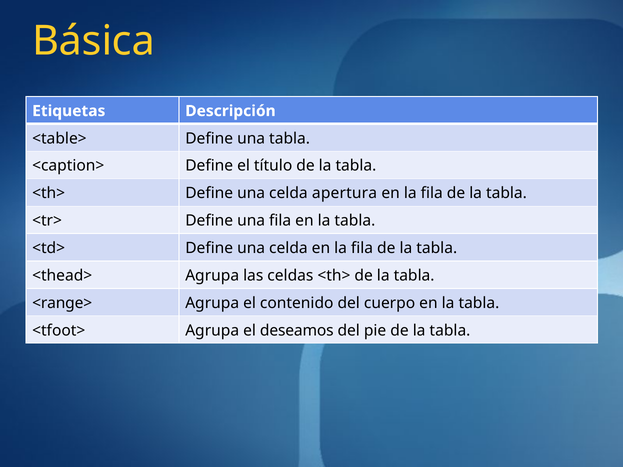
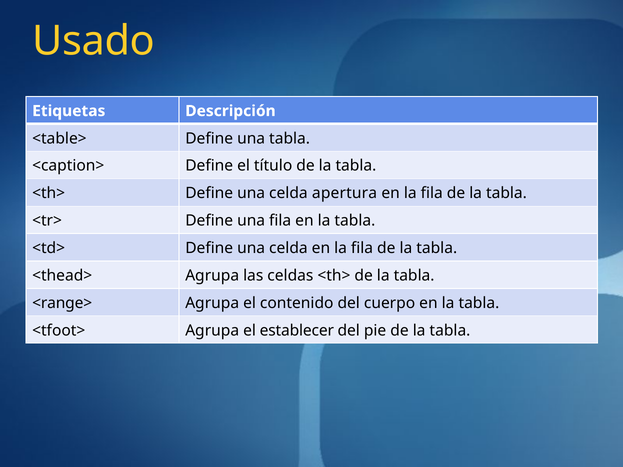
Básica: Básica -> Usado
deseamos: deseamos -> establecer
